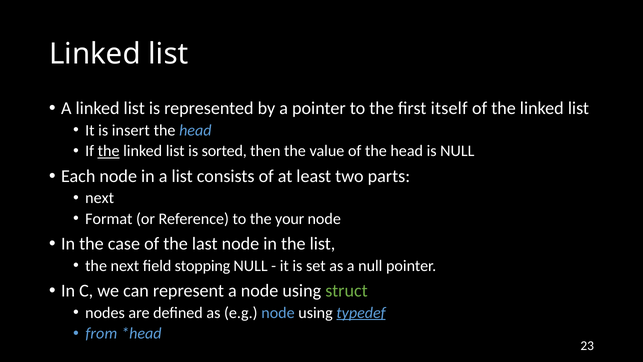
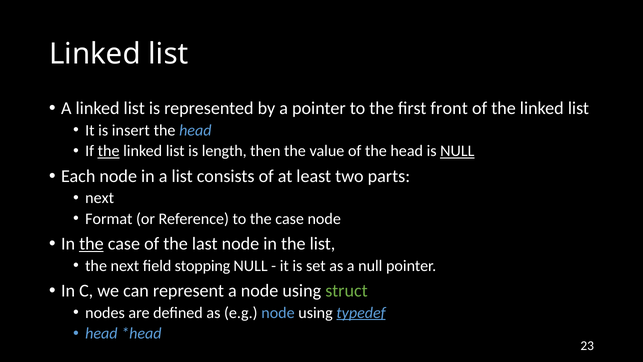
itself: itself -> front
sorted: sorted -> length
NULL at (457, 151) underline: none -> present
to the your: your -> case
the at (91, 244) underline: none -> present
from at (101, 333): from -> head
